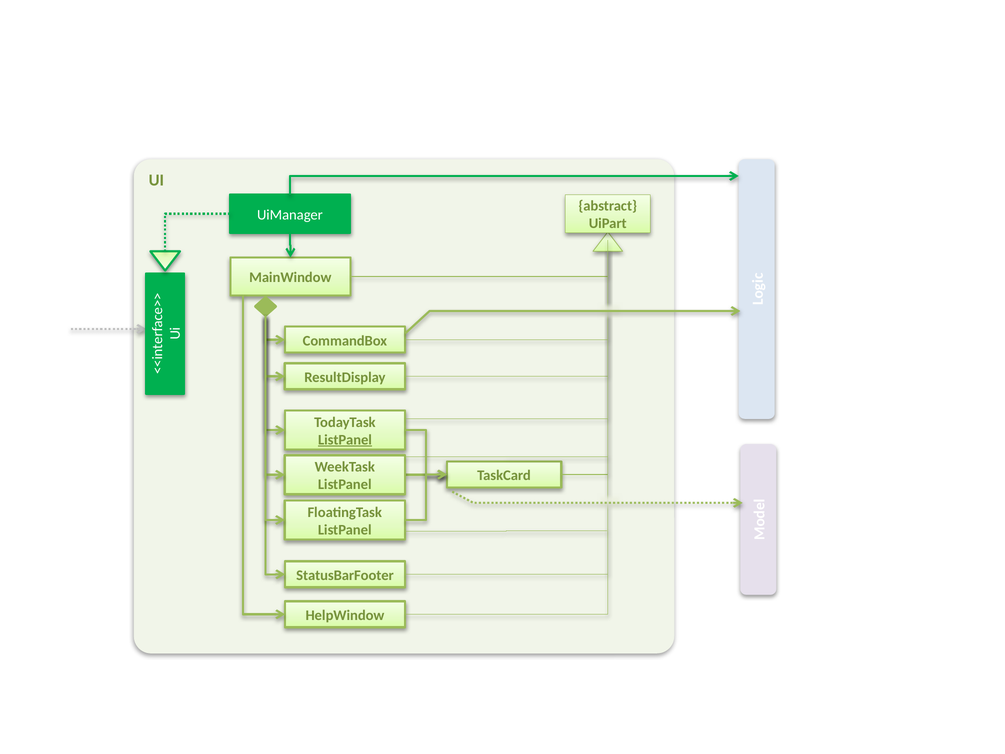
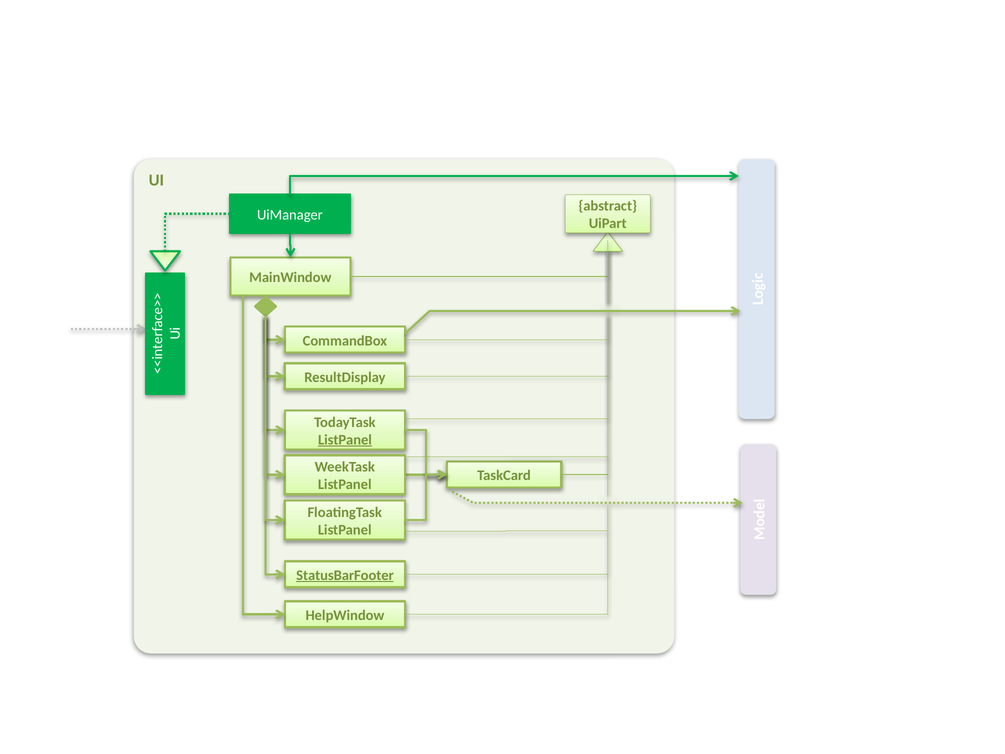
StatusBarFooter underline: none -> present
